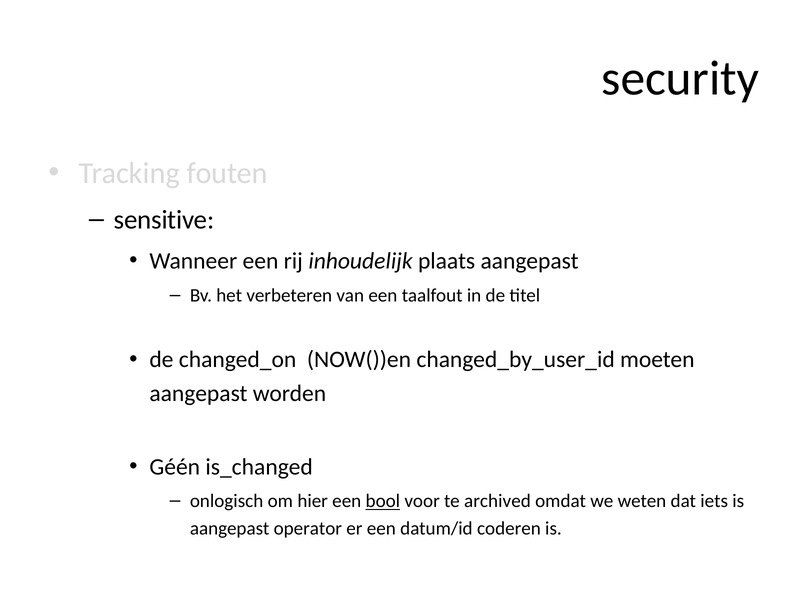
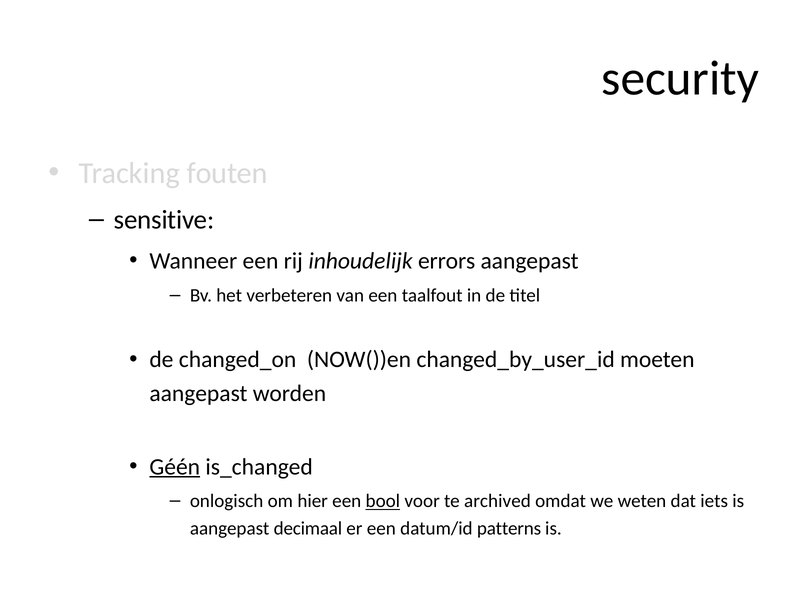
plaats: plaats -> errors
Géén underline: none -> present
operator: operator -> decimaal
coderen: coderen -> patterns
